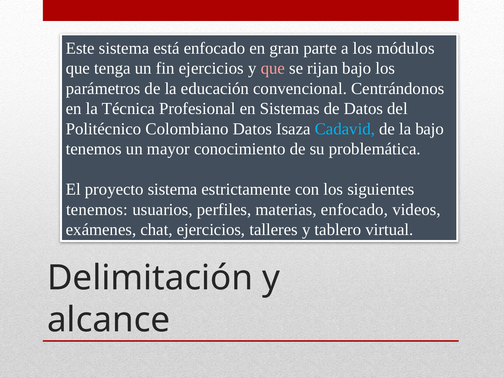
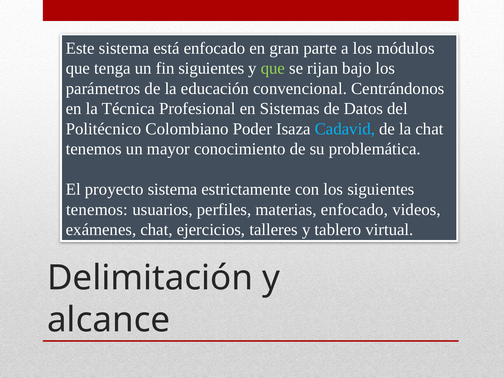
fin ejercicios: ejercicios -> siguientes
que at (273, 68) colour: pink -> light green
Colombiano Datos: Datos -> Poder
la bajo: bajo -> chat
